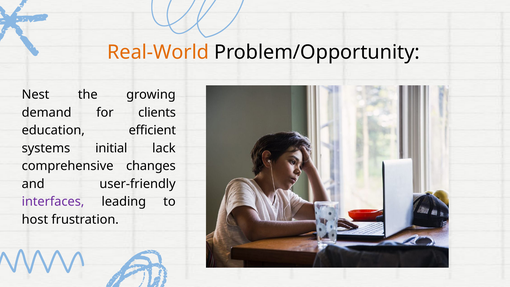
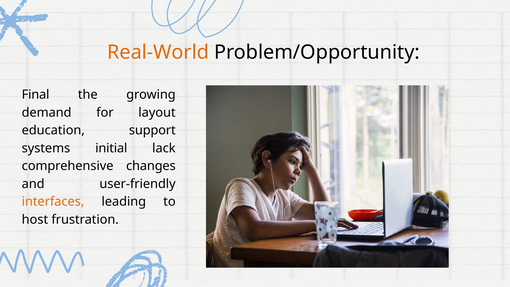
Nest: Nest -> Final
clients: clients -> layout
efficient: efficient -> support
interfaces colour: purple -> orange
